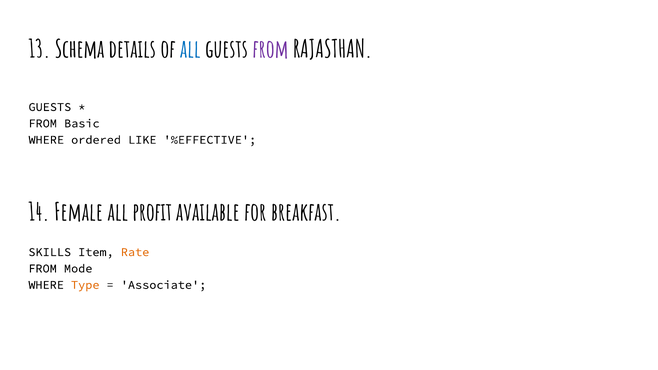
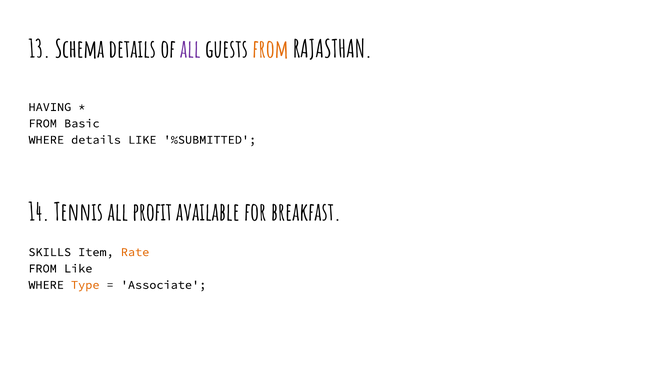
all at (190, 50) colour: blue -> purple
from at (271, 50) colour: purple -> orange
GUESTS at (50, 107): GUESTS -> HAVING
WHERE ordered: ordered -> details
%EFFECTIVE: %EFFECTIVE -> %SUBMITTED
Female: Female -> Tennis
FROM Mode: Mode -> Like
